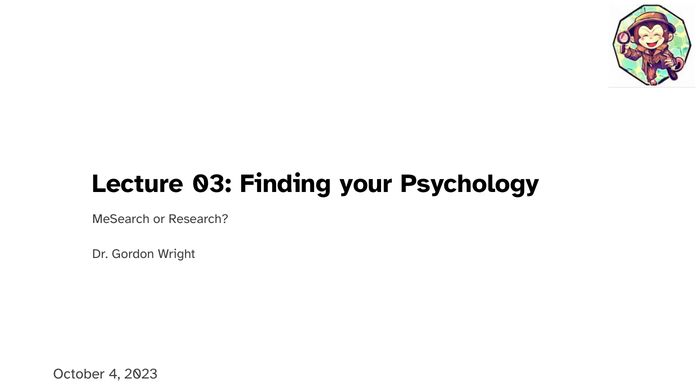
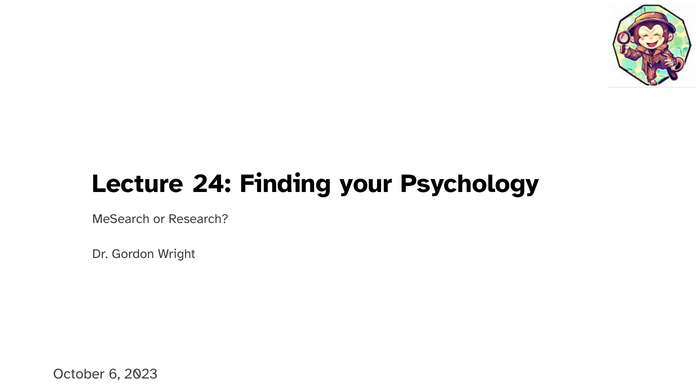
03: 03 -> 24
4: 4 -> 6
